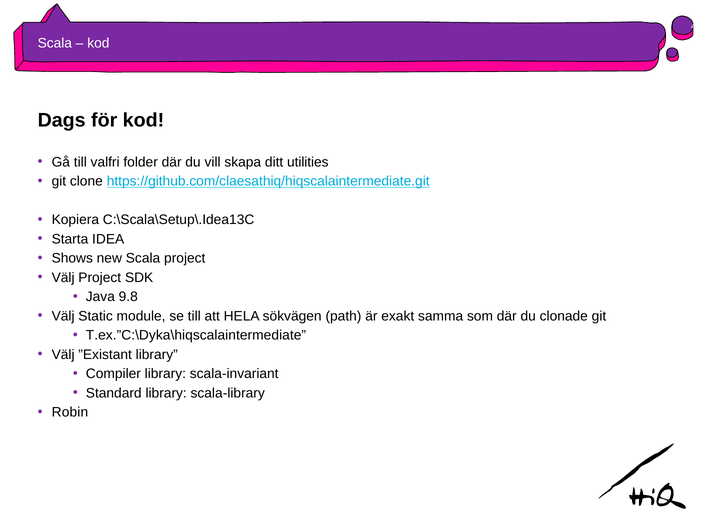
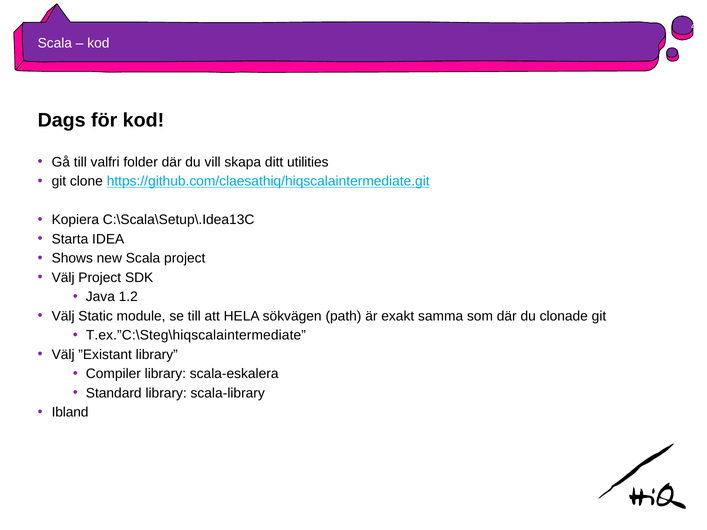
9.8: 9.8 -> 1.2
T.ex.”C:\Dyka\hiqscalaintermediate: T.ex.”C:\Dyka\hiqscalaintermediate -> T.ex.”C:\Steg\hiqscalaintermediate
scala-invariant: scala-invariant -> scala-eskalera
Robin: Robin -> Ibland
